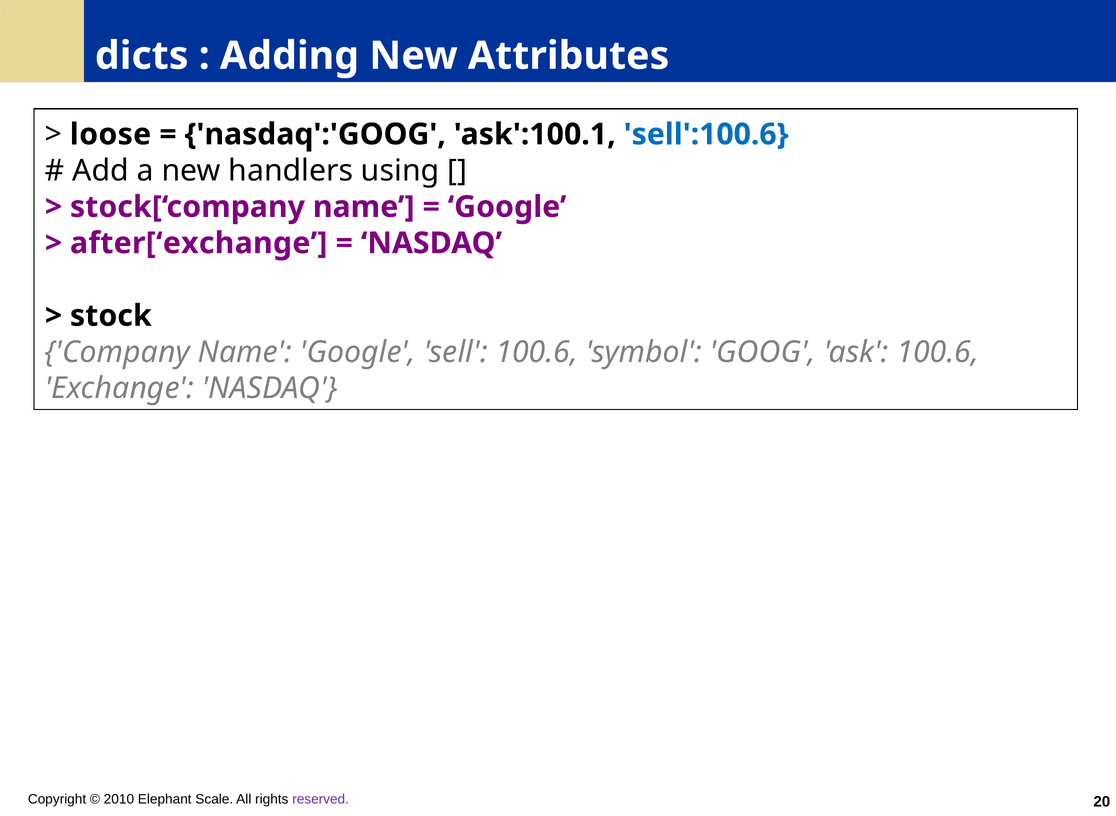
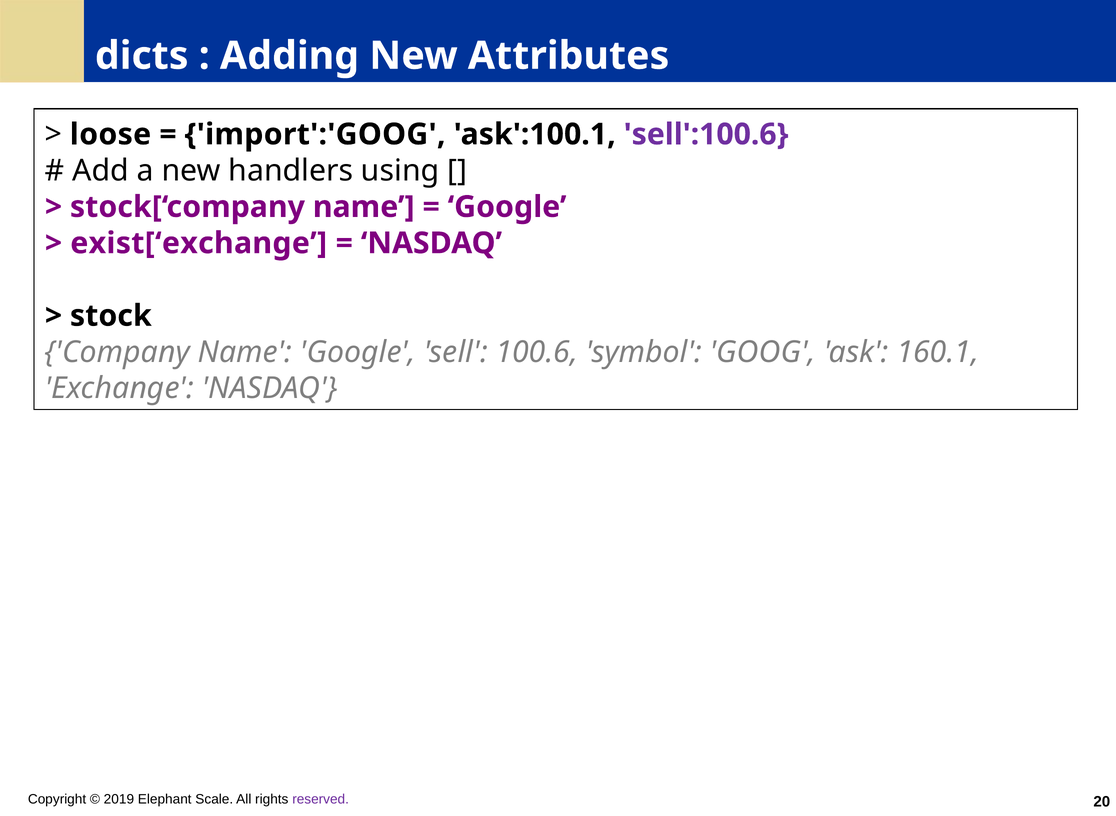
nasdaq':'GOOG: nasdaq':'GOOG -> import':'GOOG
sell':100.6 colour: blue -> purple
after[‘exchange: after[‘exchange -> exist[‘exchange
ask 100.6: 100.6 -> 160.1
2010: 2010 -> 2019
